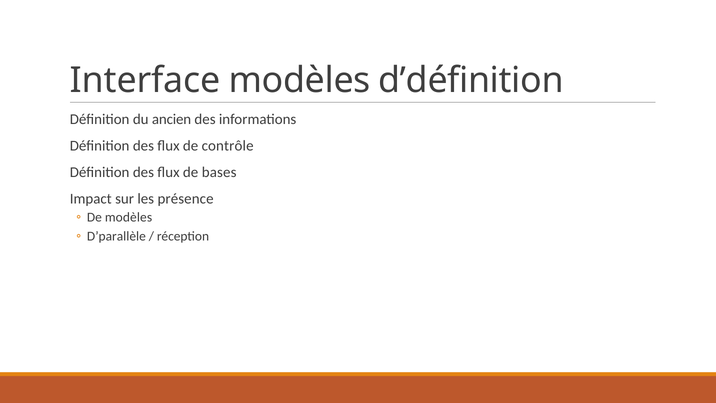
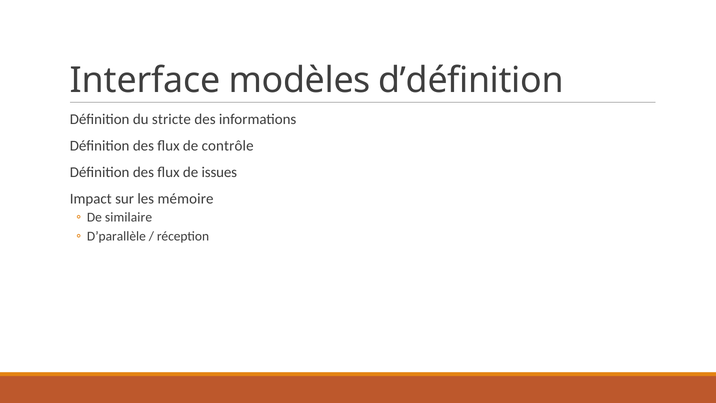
ancien: ancien -> stricte
bases: bases -> issues
présence: présence -> mémoire
De modèles: modèles -> similaire
